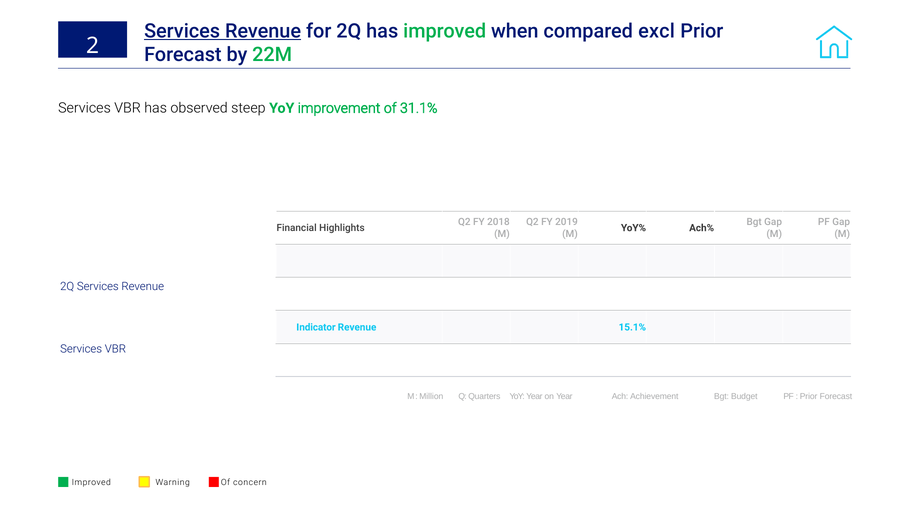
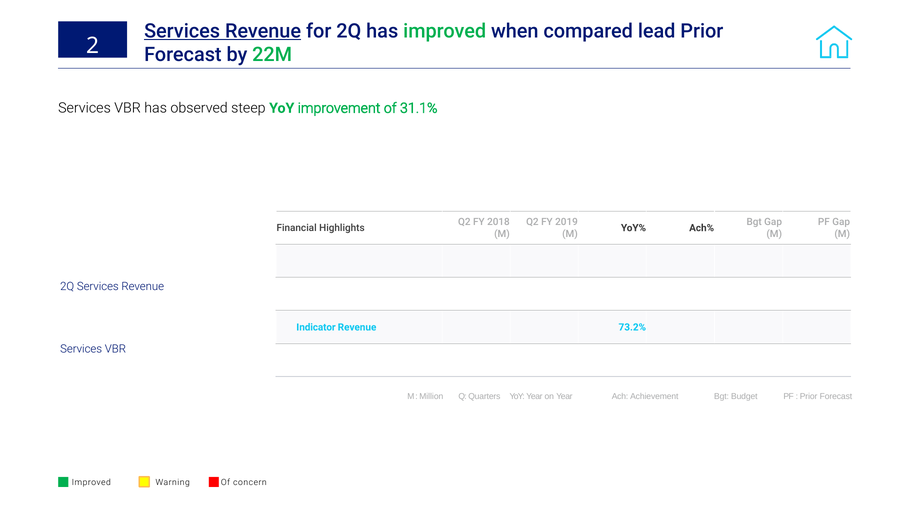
excl: excl -> lead
15.1%: 15.1% -> 73.2%
